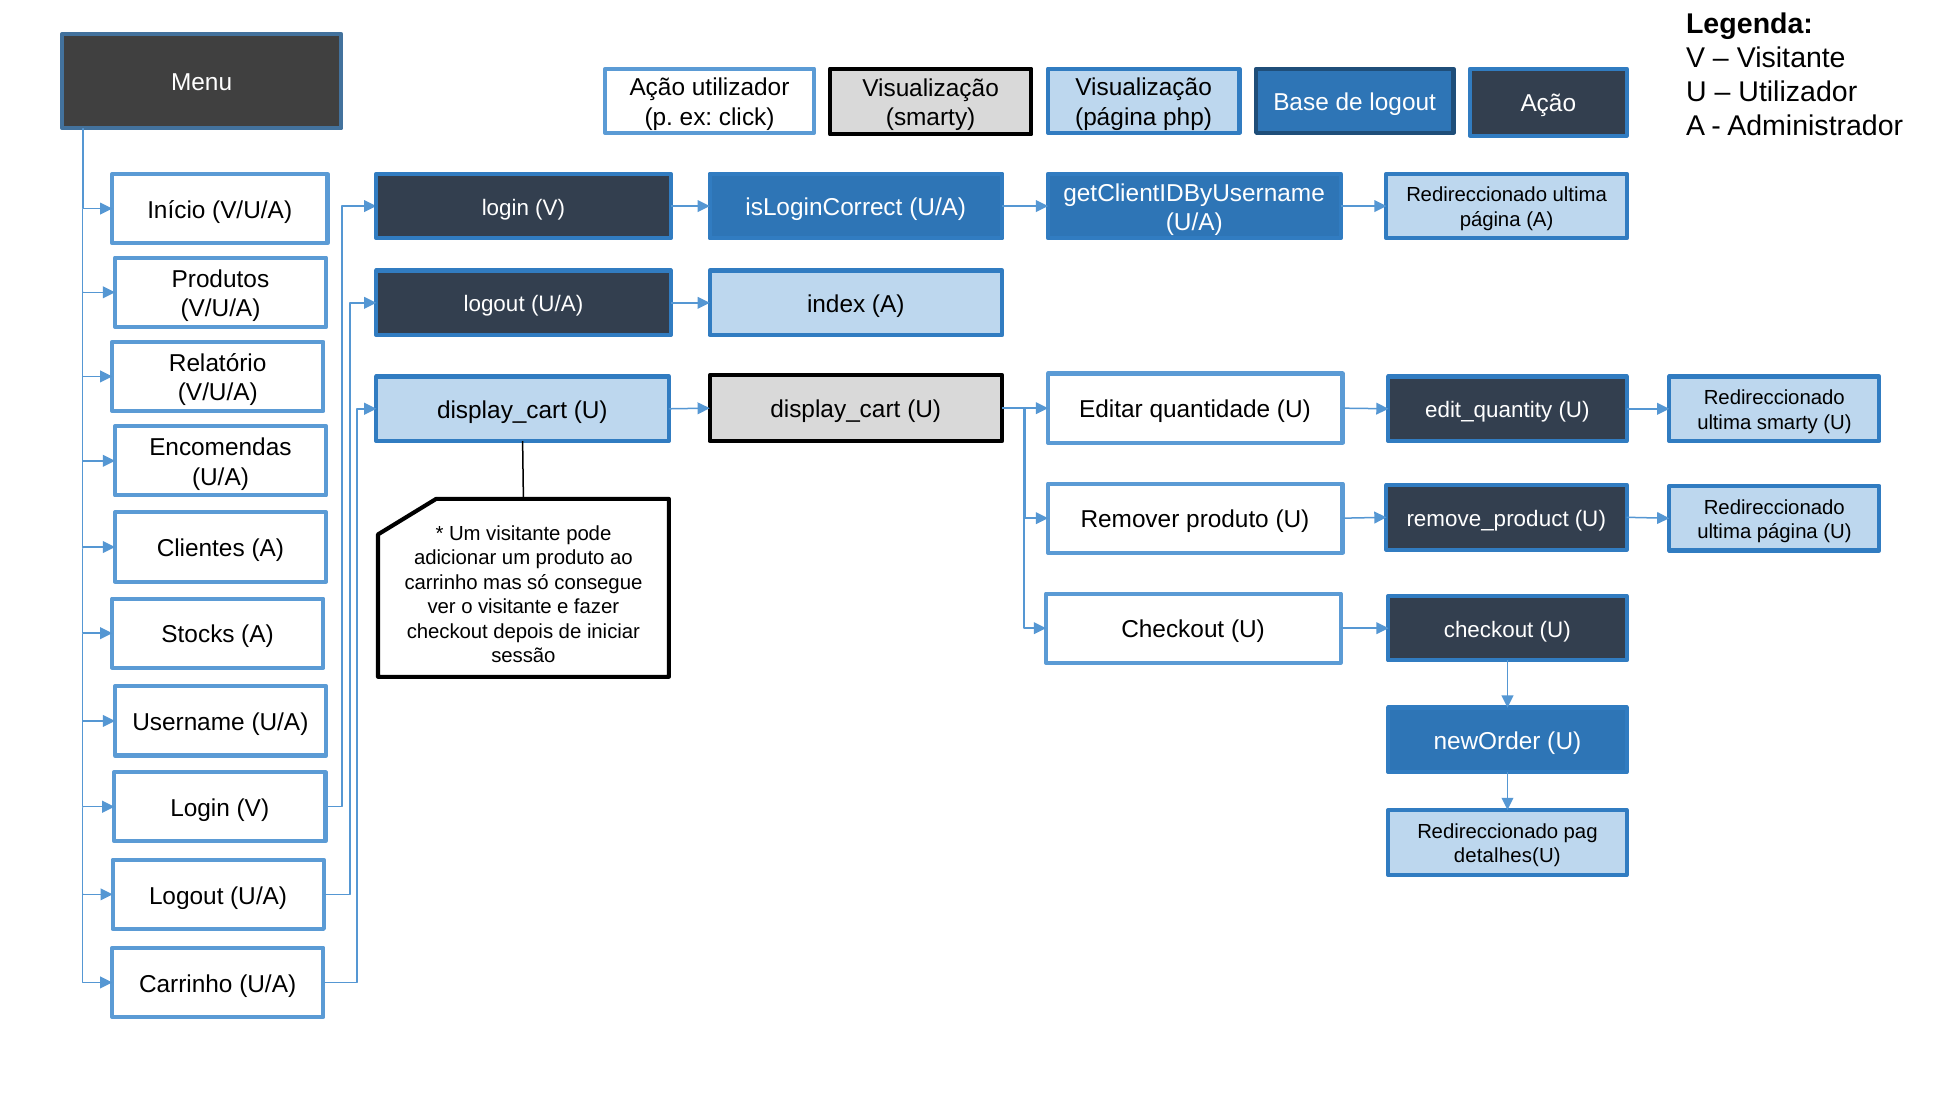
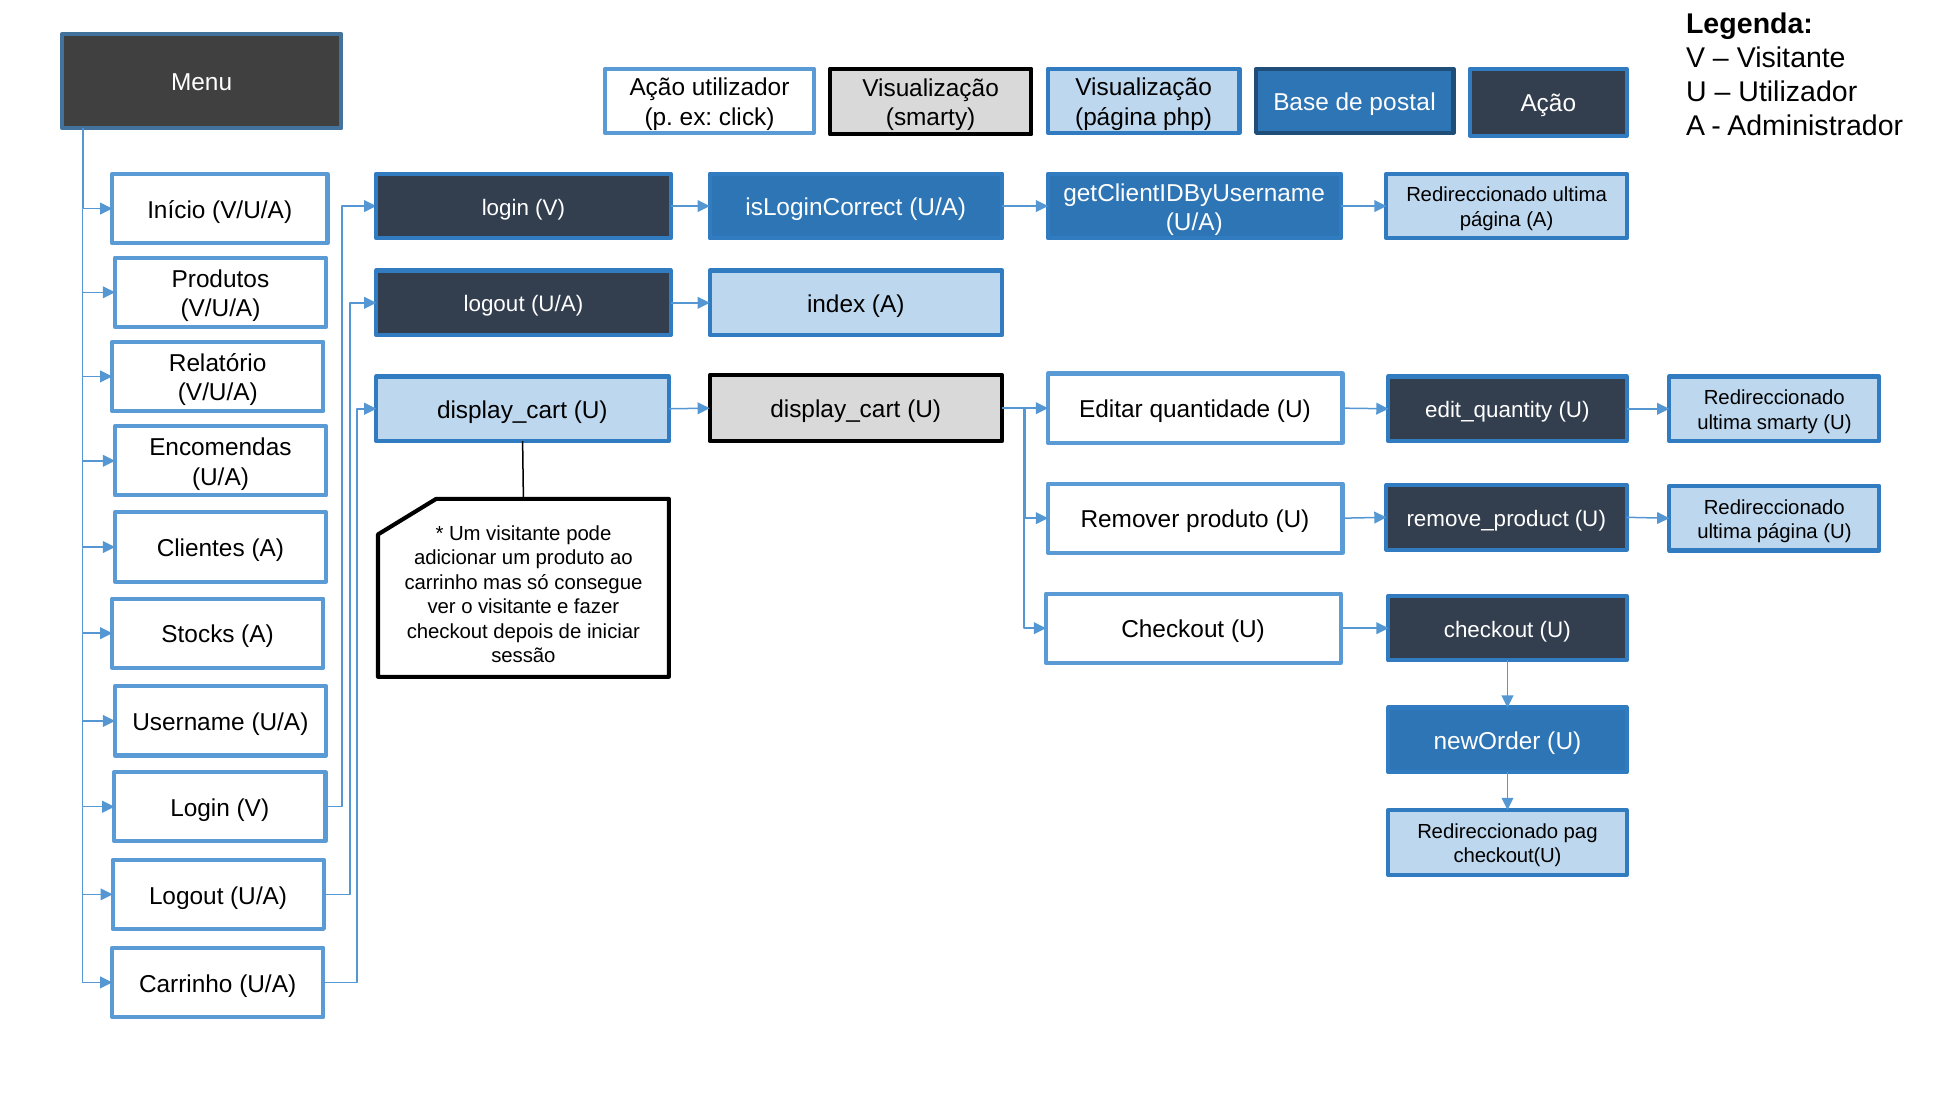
de logout: logout -> postal
detalhes(U: detalhes(U -> checkout(U
